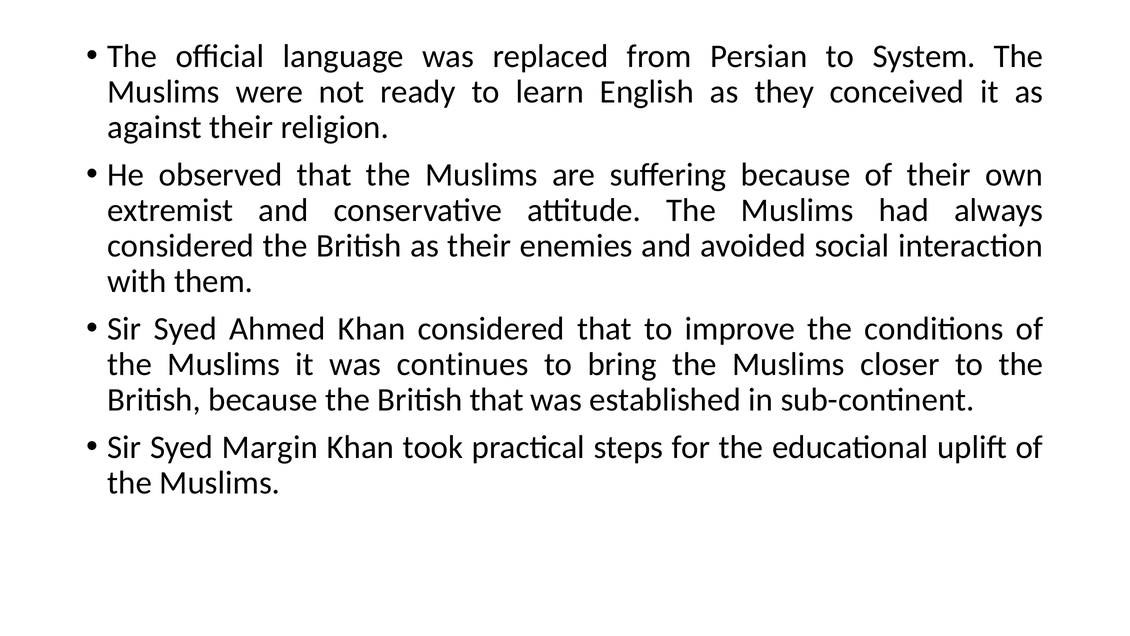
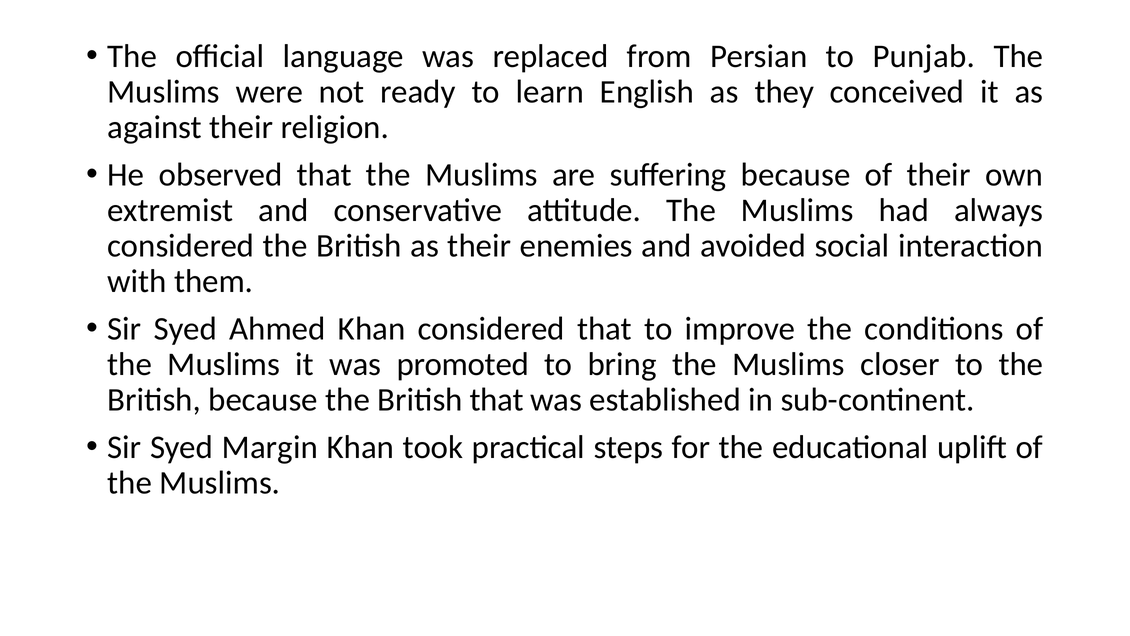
System: System -> Punjab
continues: continues -> promoted
